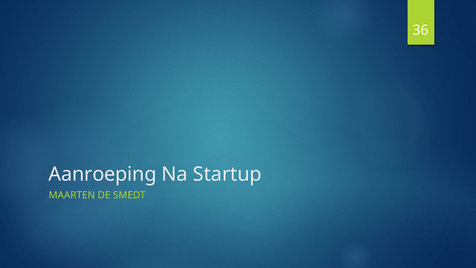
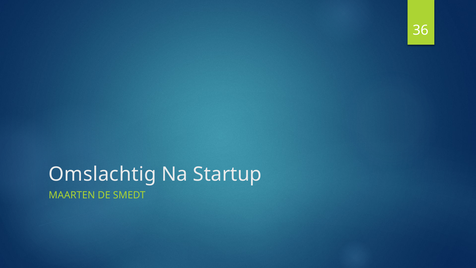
Aanroeping: Aanroeping -> Omslachtig
